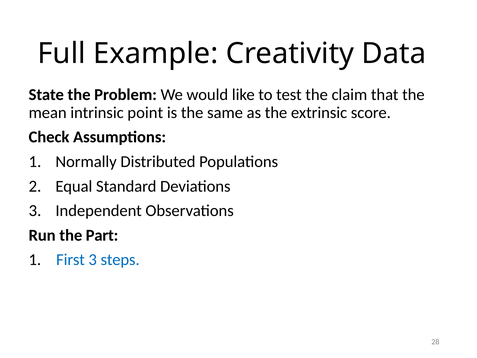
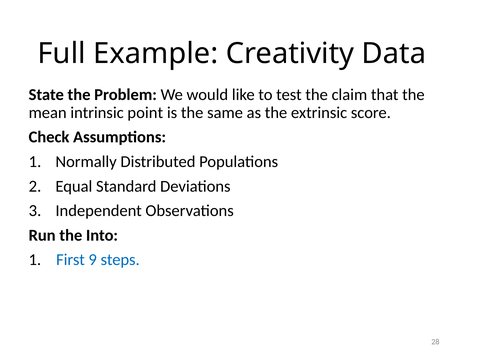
Part: Part -> Into
First 3: 3 -> 9
